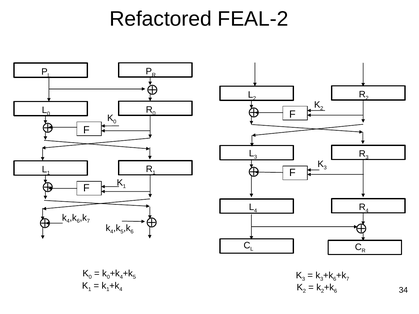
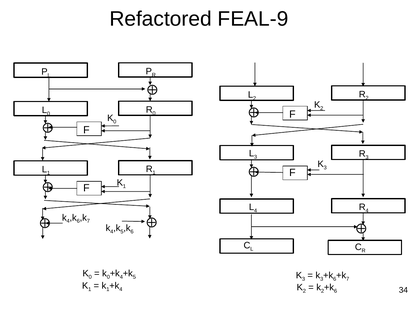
FEAL-2: FEAL-2 -> FEAL-9
